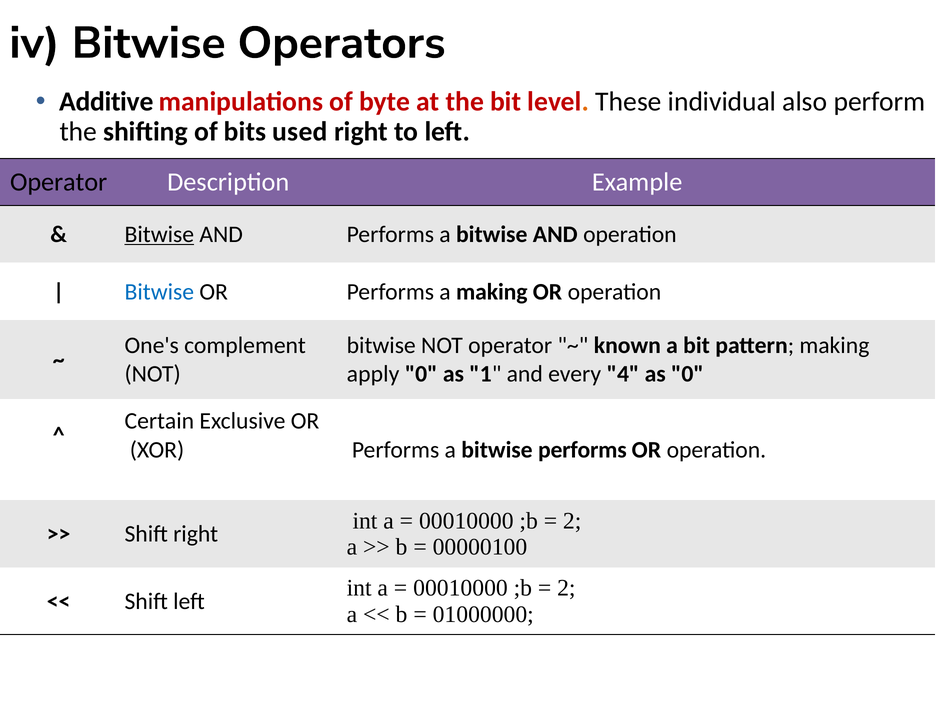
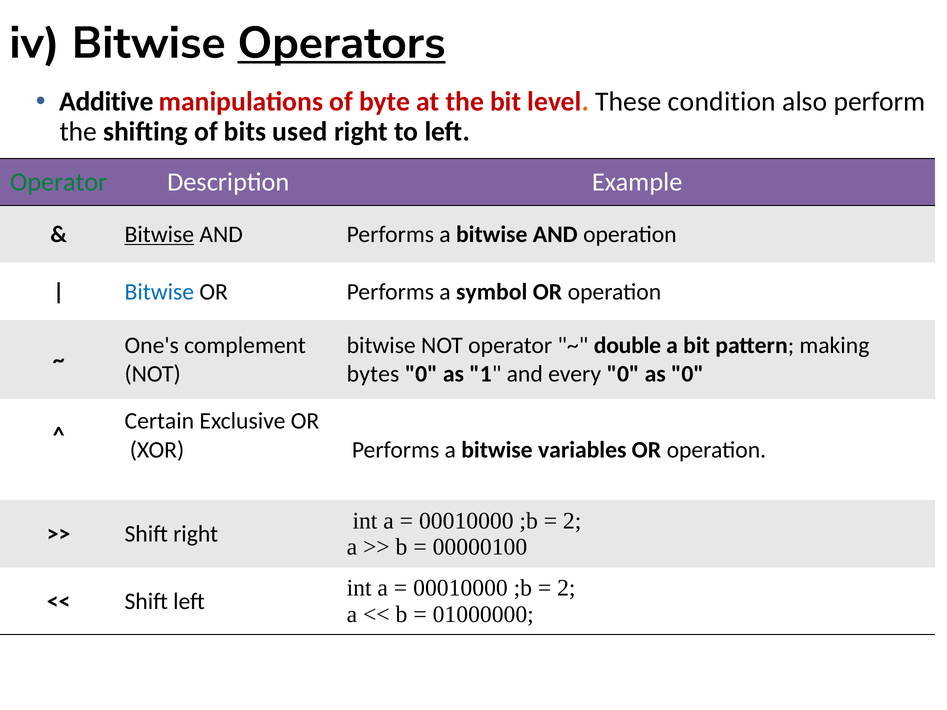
Operators underline: none -> present
individual: individual -> condition
Operator at (59, 182) colour: black -> green
a making: making -> symbol
known: known -> double
apply: apply -> bytes
every 4: 4 -> 0
bitwise performs: performs -> variables
